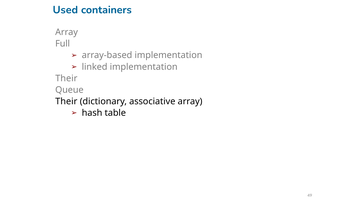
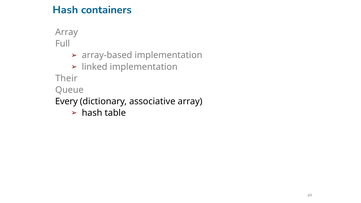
Used at (65, 10): Used -> Hash
Their at (66, 101): Their -> Every
